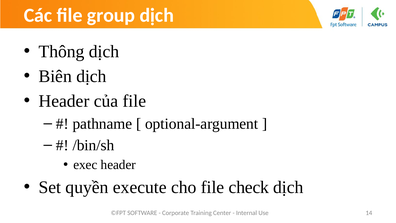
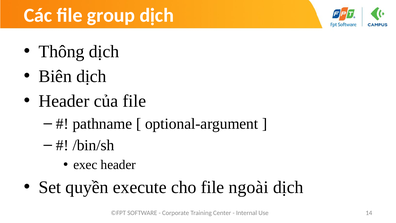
check: check -> ngoài
